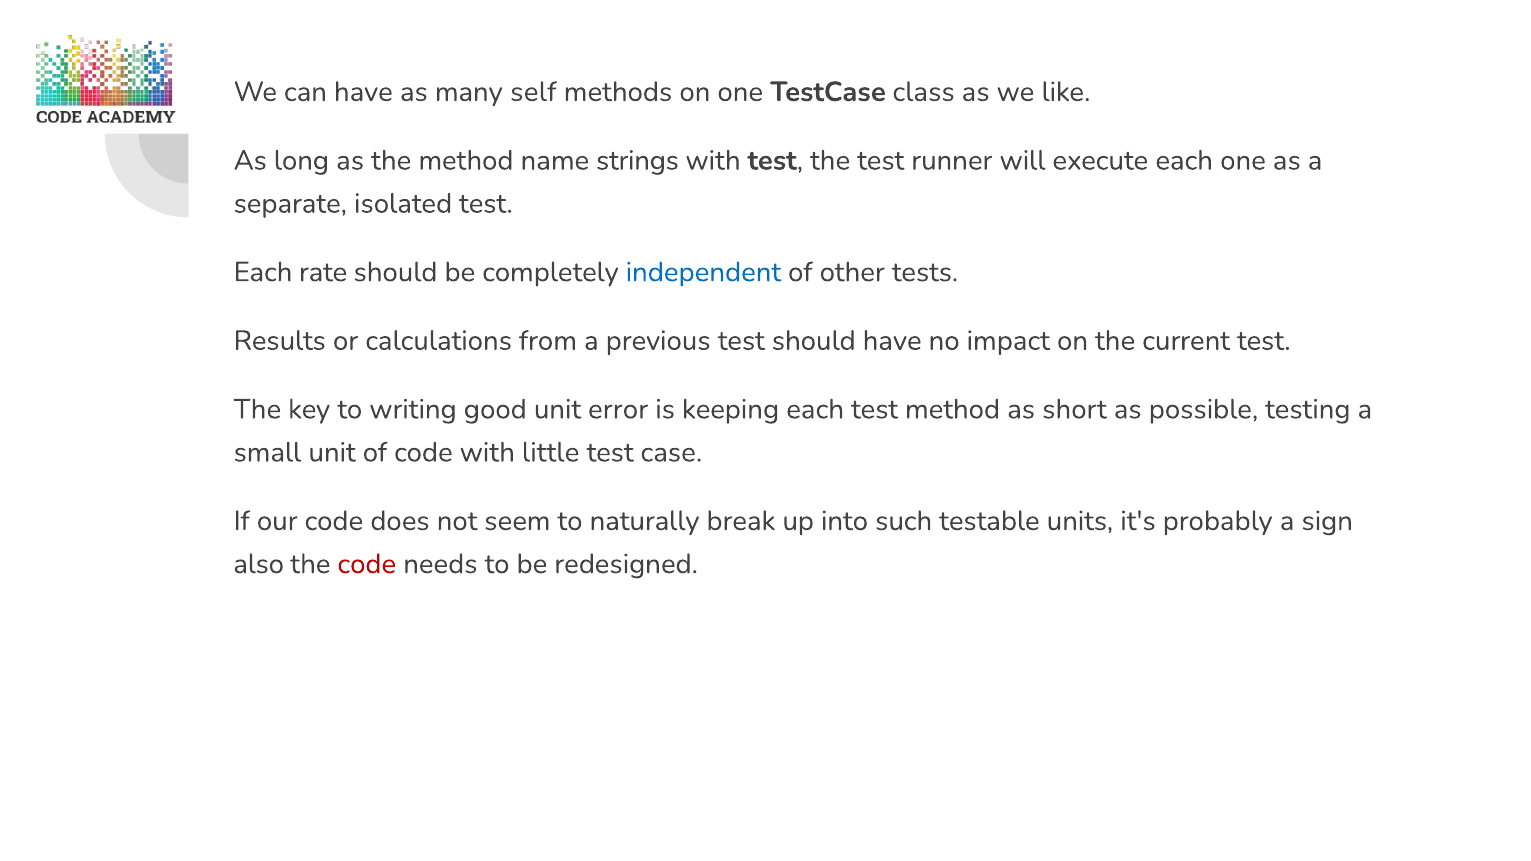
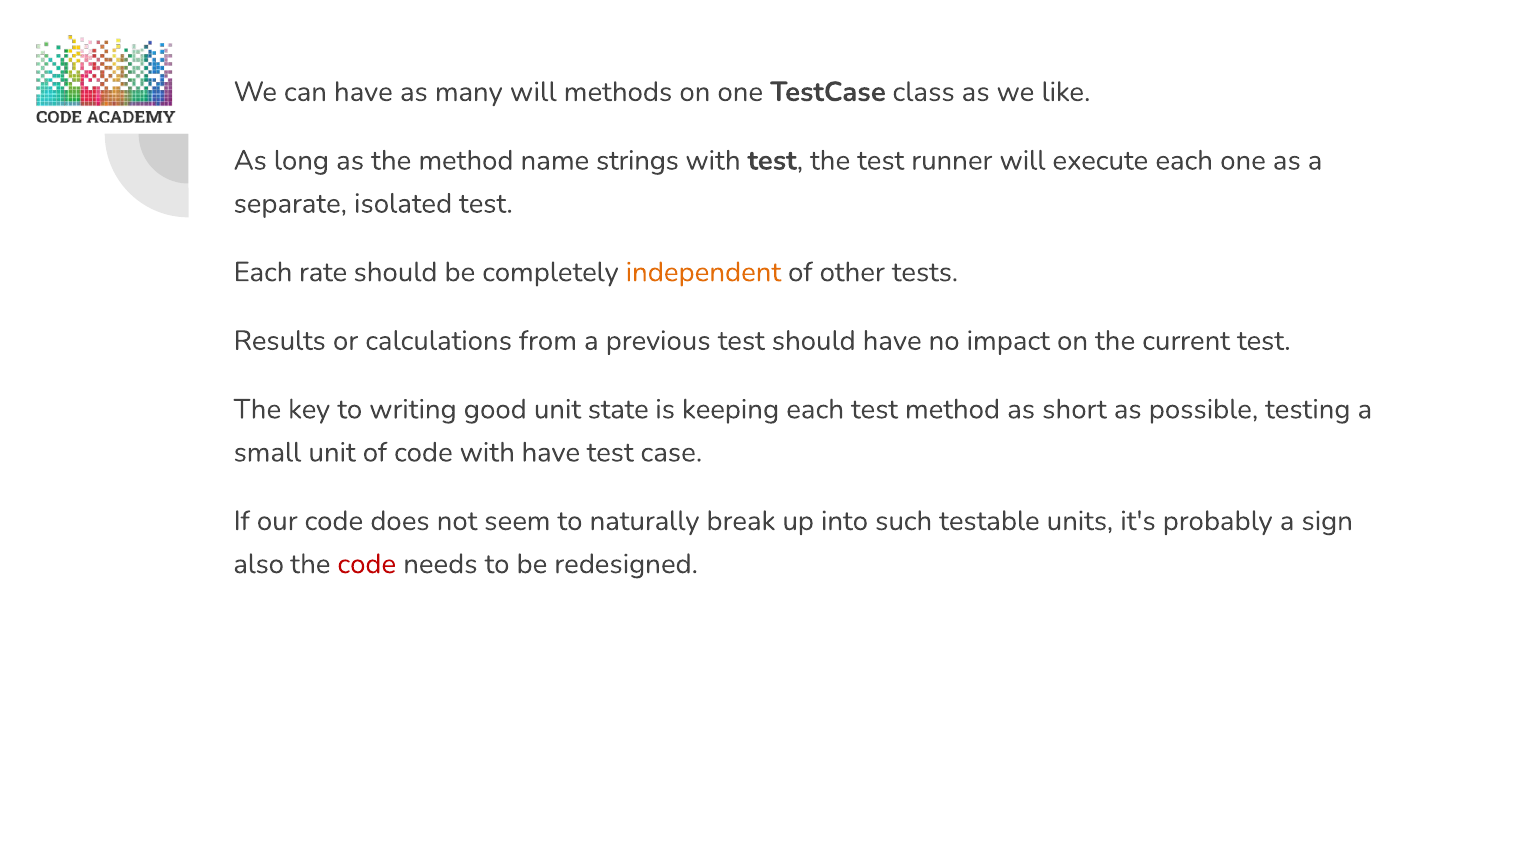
many self: self -> will
independent colour: blue -> orange
error: error -> state
with little: little -> have
